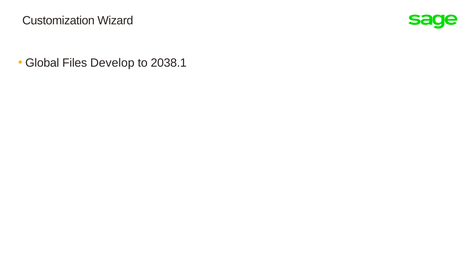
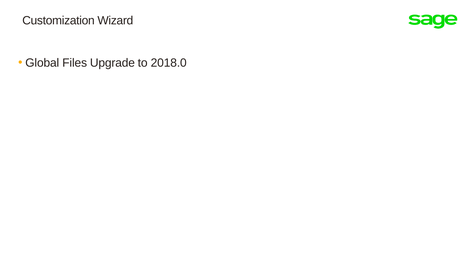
Develop: Develop -> Upgrade
2038.1: 2038.1 -> 2018.0
